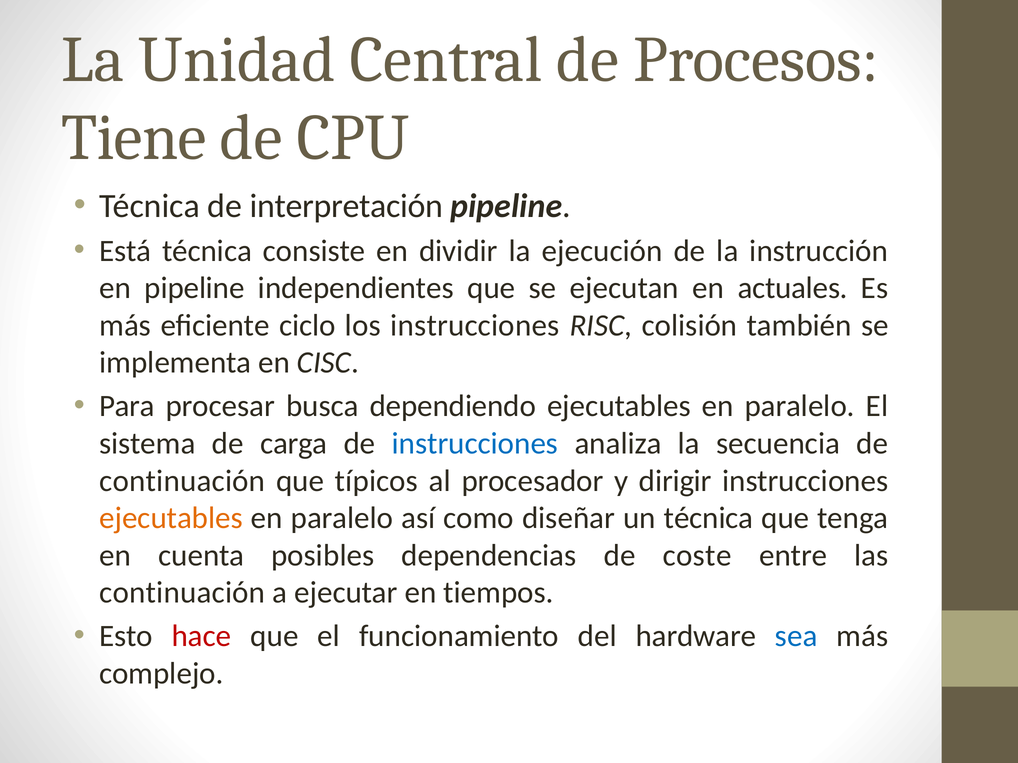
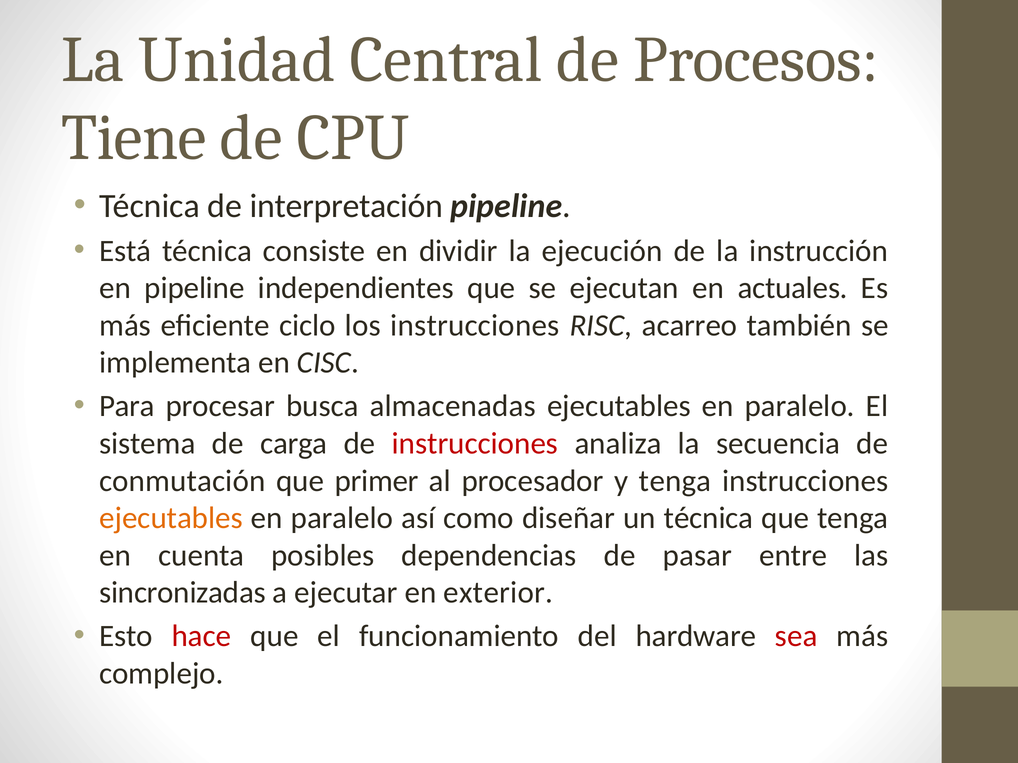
colisión: colisión -> acarreo
dependiendo: dependiendo -> almacenadas
instrucciones at (475, 444) colour: blue -> red
continuación at (182, 481): continuación -> conmutación
típicos: típicos -> primer
y dirigir: dirigir -> tenga
coste: coste -> pasar
continuación at (182, 593): continuación -> sincronizadas
tiempos: tiempos -> exterior
sea colour: blue -> red
